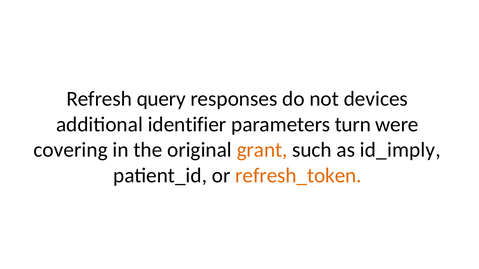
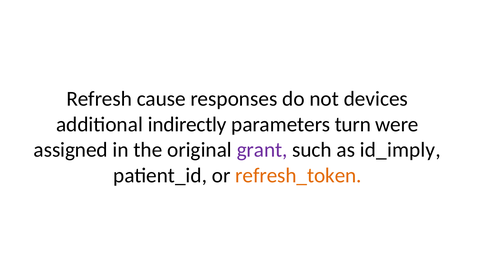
query: query -> cause
identifier: identifier -> indirectly
covering: covering -> assigned
grant colour: orange -> purple
